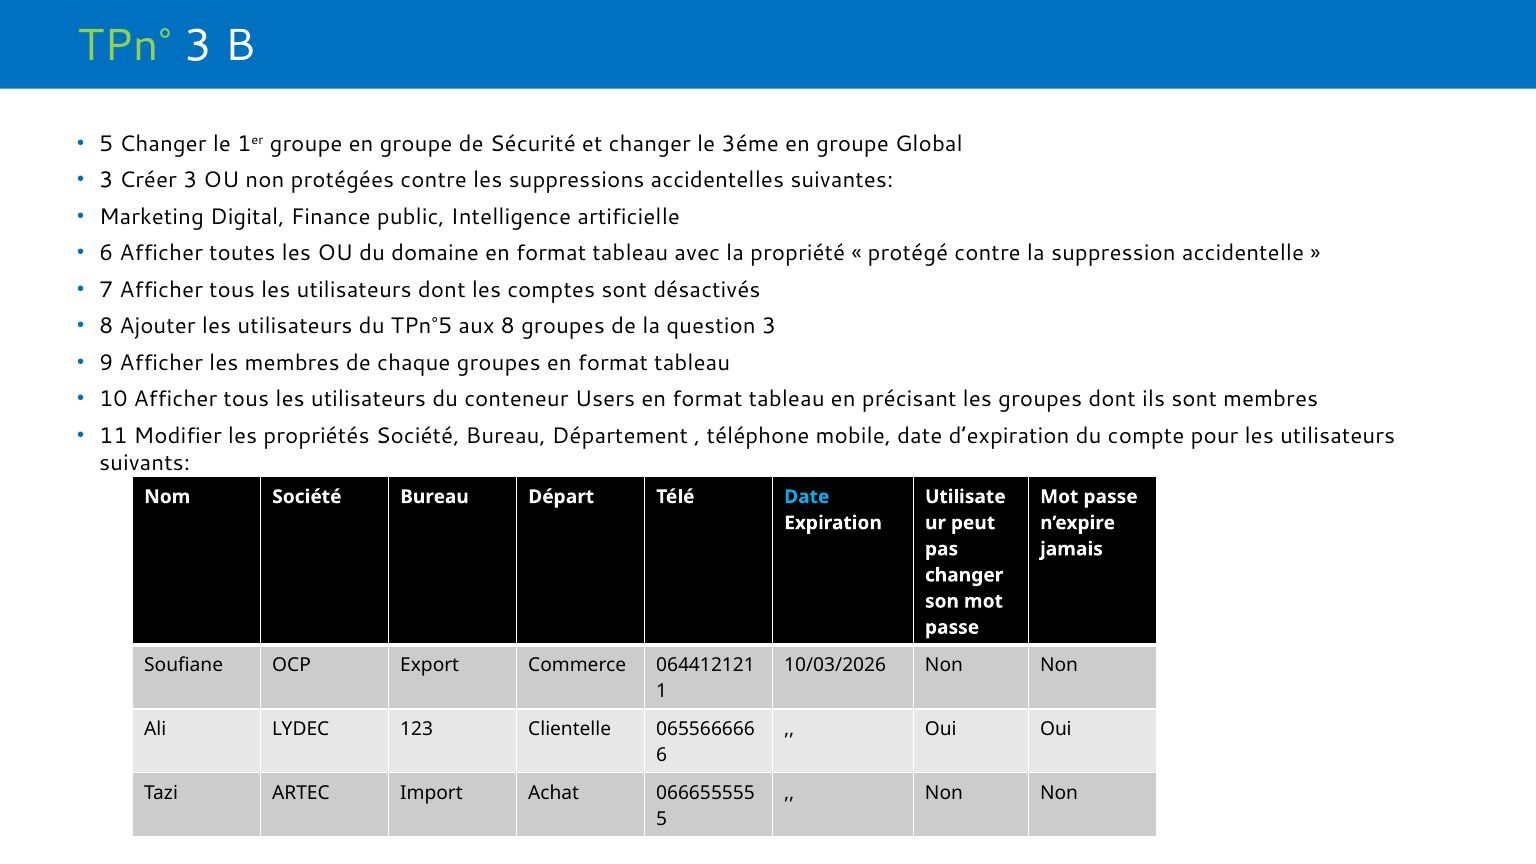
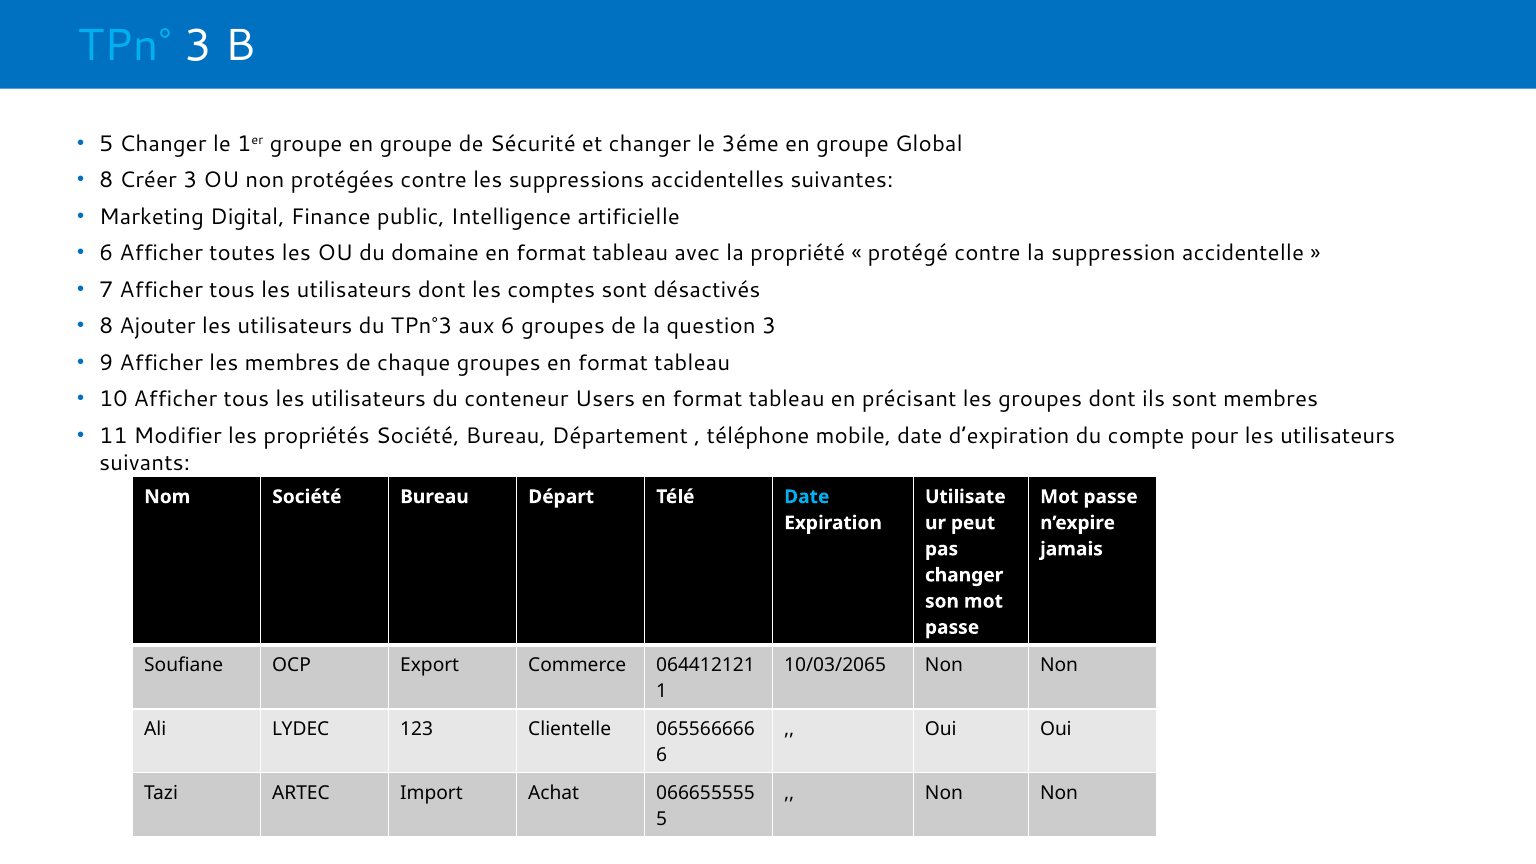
TPn° colour: light green -> light blue
3 at (106, 180): 3 -> 8
TPn°5: TPn°5 -> TPn°3
aux 8: 8 -> 6
10/03/2026: 10/03/2026 -> 10/03/2065
